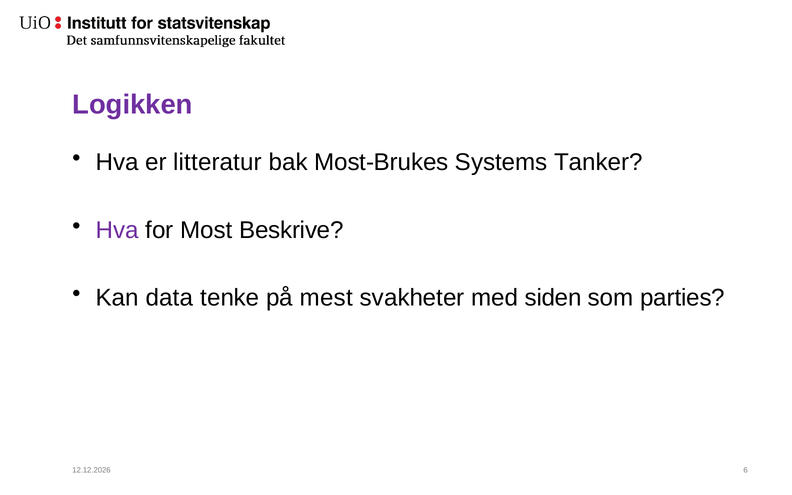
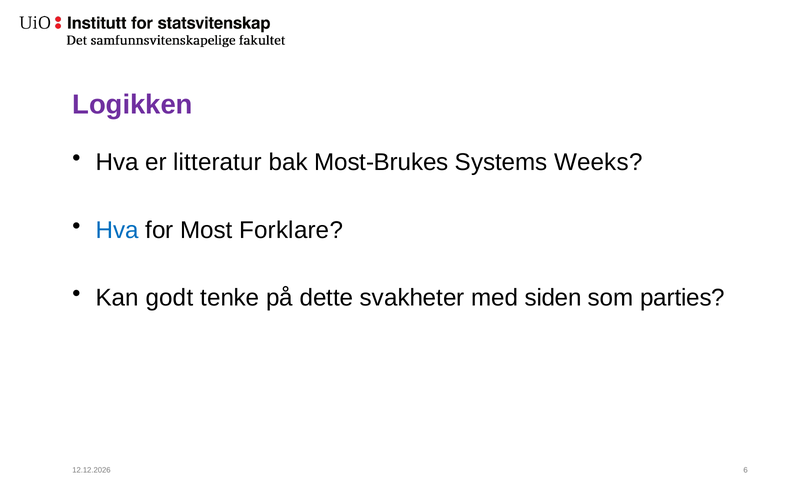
Tanker: Tanker -> Weeks
Hva at (117, 230) colour: purple -> blue
Beskrive: Beskrive -> Forklare
data: data -> godt
mest: mest -> dette
